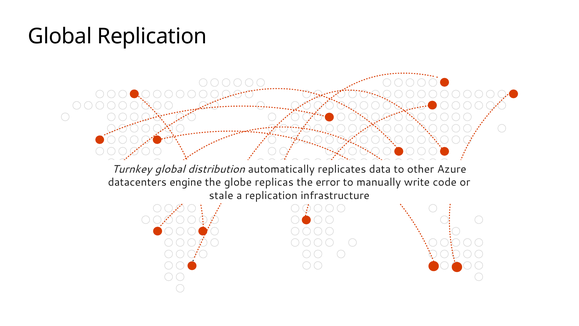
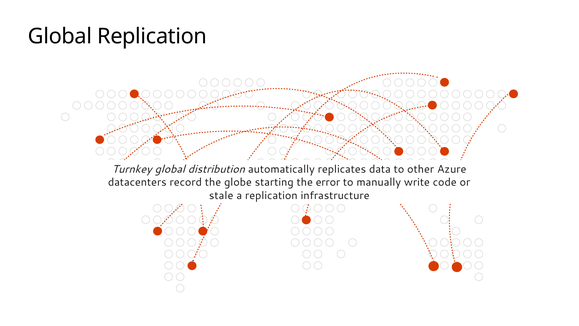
engine: engine -> record
replicas: replicas -> starting
